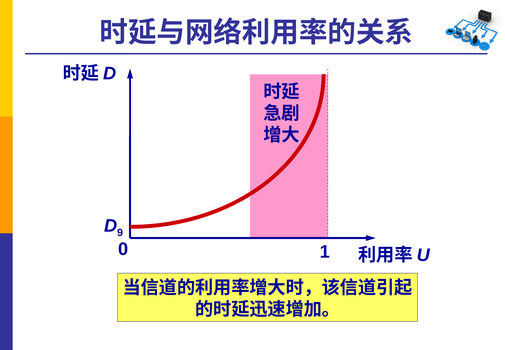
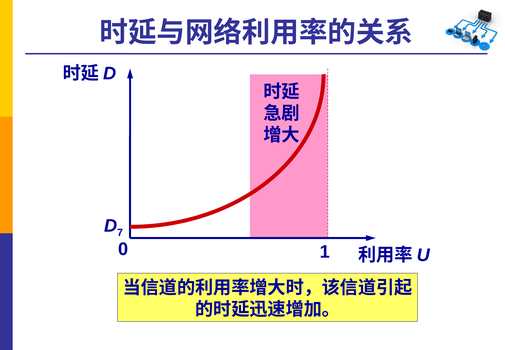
9: 9 -> 7
